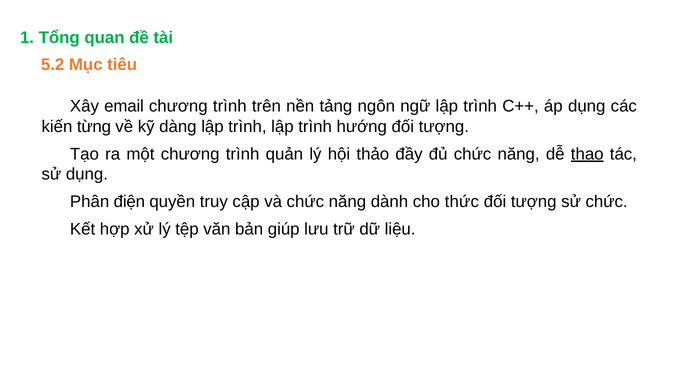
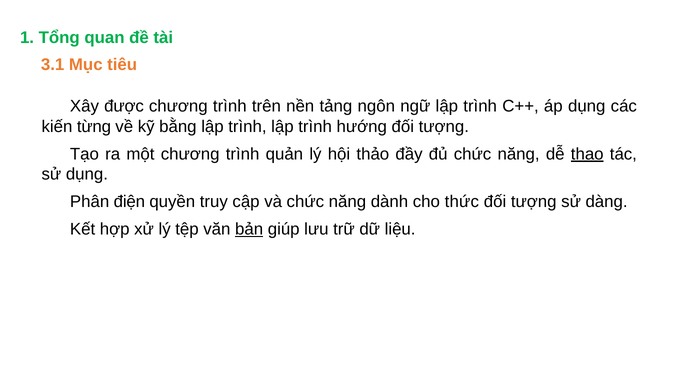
5.2: 5.2 -> 3.1
email: email -> được
dàng: dàng -> bằng
sử chức: chức -> dàng
bản underline: none -> present
